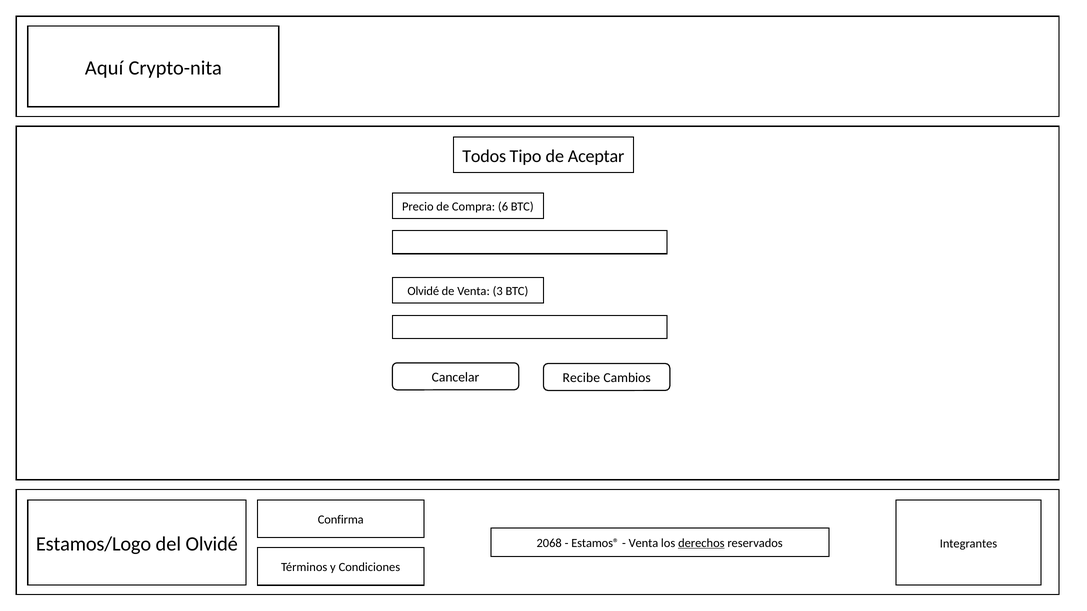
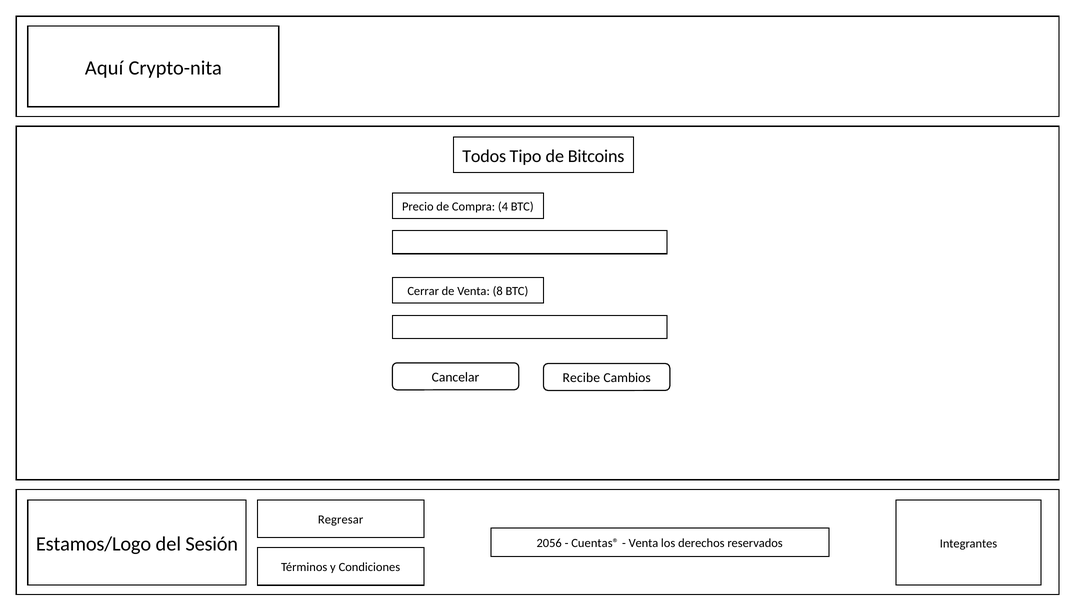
Aceptar: Aceptar -> Bitcoins
6: 6 -> 4
Olvidé at (423, 291): Olvidé -> Cerrar
3: 3 -> 8
Confirma: Confirma -> Regresar
del Olvidé: Olvidé -> Sesión
2068: 2068 -> 2056
Estamos®: Estamos® -> Cuentas®
derechos underline: present -> none
